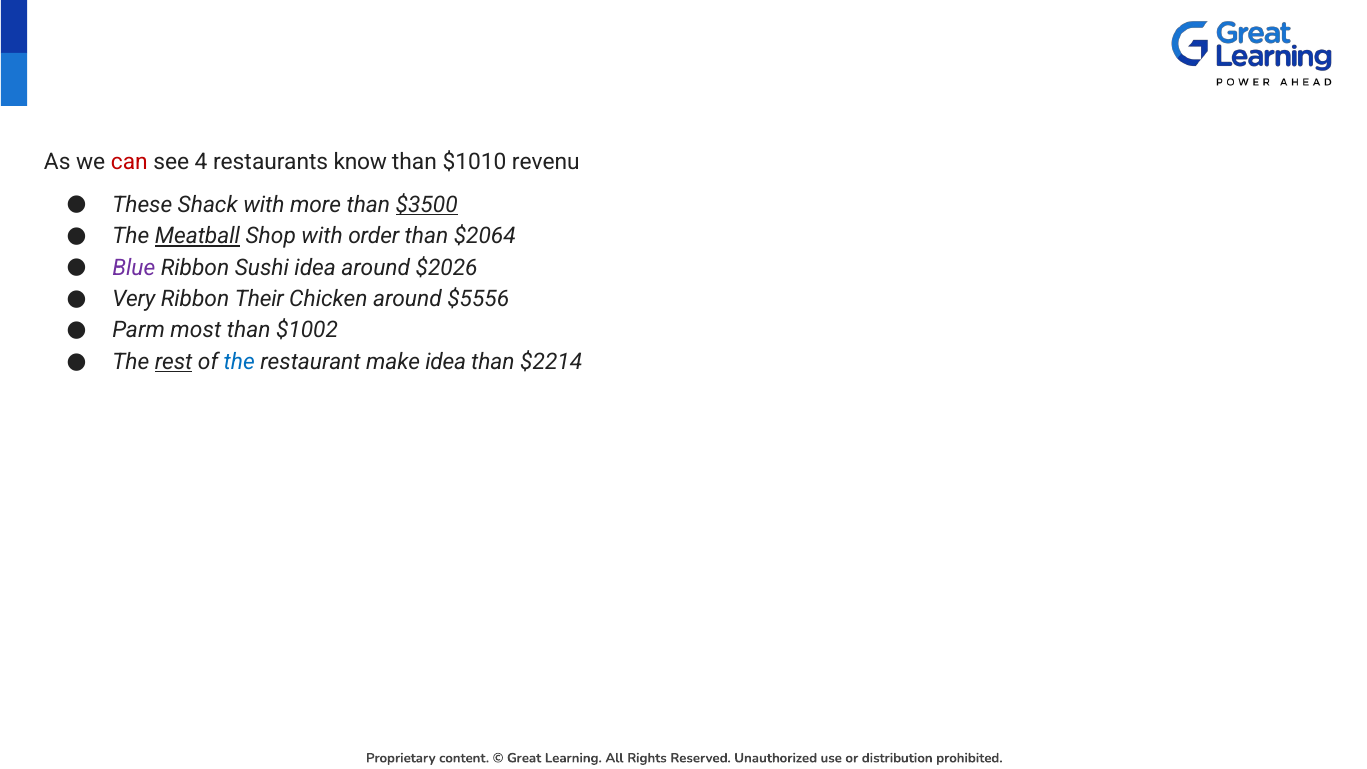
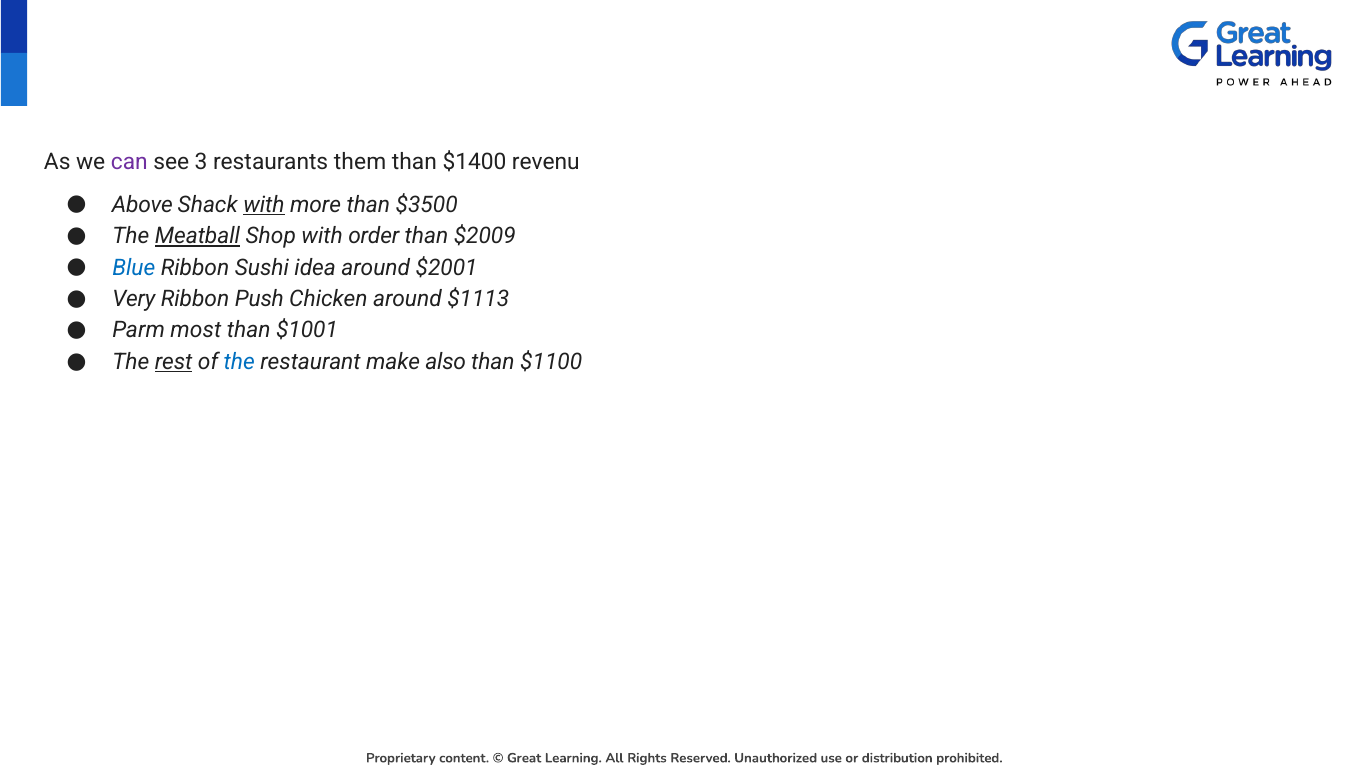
can colour: red -> purple
4: 4 -> 3
know: know -> them
$1010: $1010 -> $1400
These: These -> Above
with at (264, 205) underline: none -> present
$3500 underline: present -> none
$2064: $2064 -> $2009
Blue colour: purple -> blue
$2026: $2026 -> $2001
Their: Their -> Push
$5556: $5556 -> $1113
$1002: $1002 -> $1001
make idea: idea -> also
$2214: $2214 -> $1100
